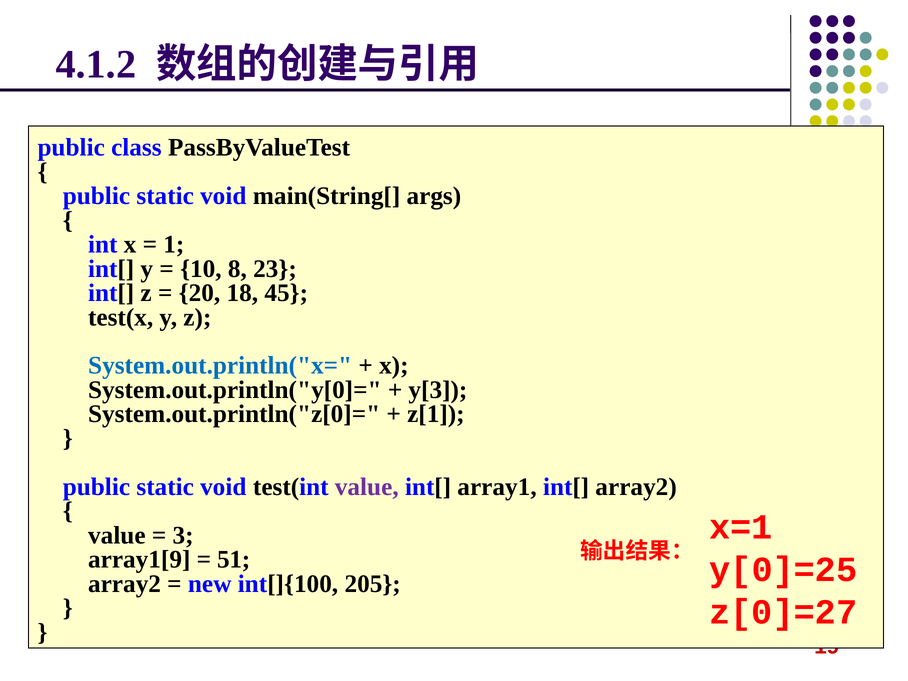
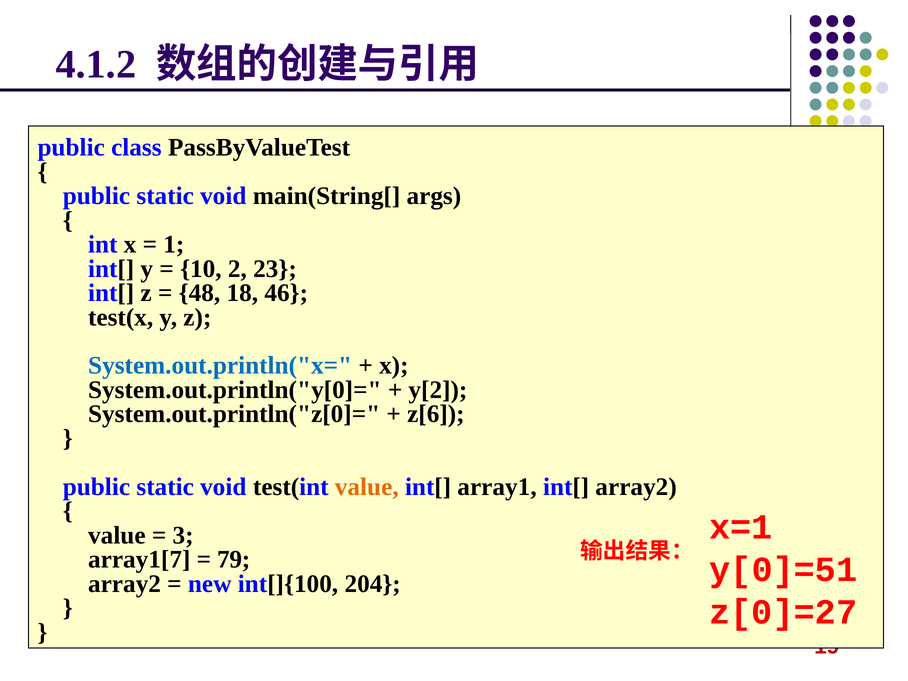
8: 8 -> 2
20: 20 -> 48
45: 45 -> 46
y[3: y[3 -> y[2
z[1: z[1 -> z[6
value at (367, 487) colour: purple -> orange
array1[9: array1[9 -> array1[7
51: 51 -> 79
y[0]=25: y[0]=25 -> y[0]=51
205: 205 -> 204
